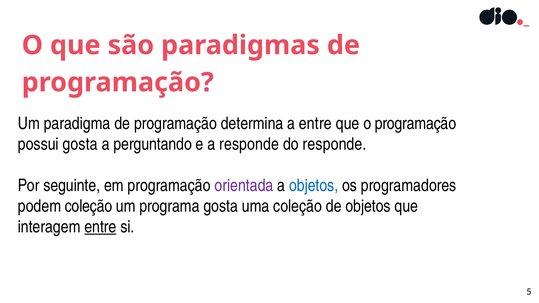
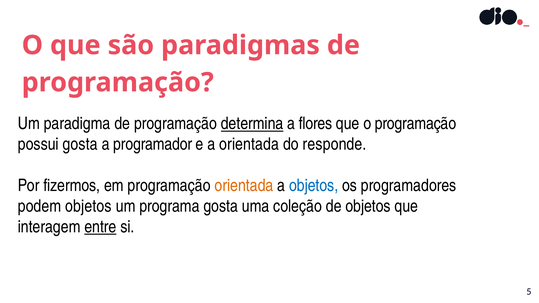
determina underline: none -> present
a entre: entre -> flores
perguntando: perguntando -> programador
a responde: responde -> orientada
seguinte: seguinte -> fizermos
orientada at (244, 186) colour: purple -> orange
podem coleção: coleção -> objetos
